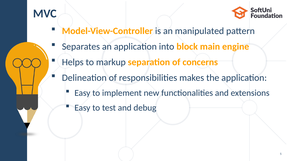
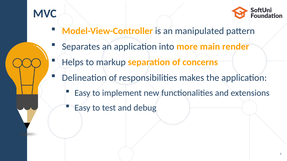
block: block -> more
engine: engine -> render
